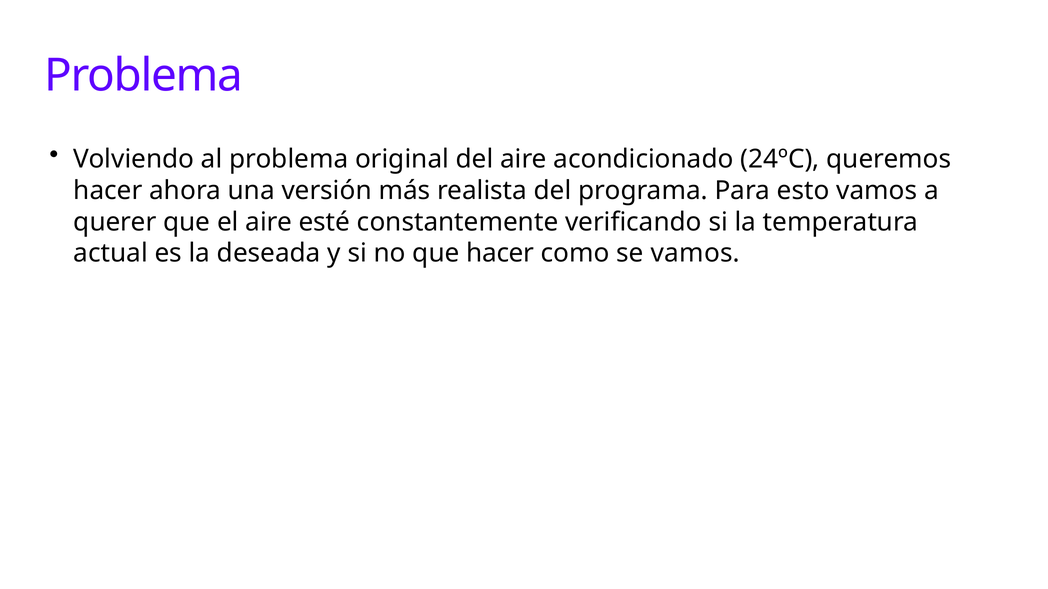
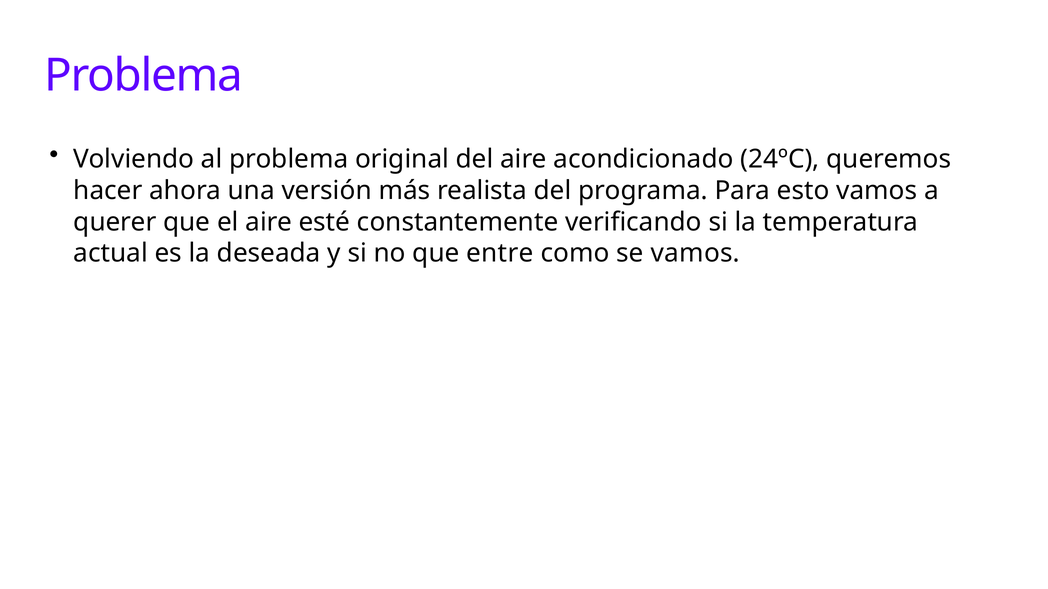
que hacer: hacer -> entre
